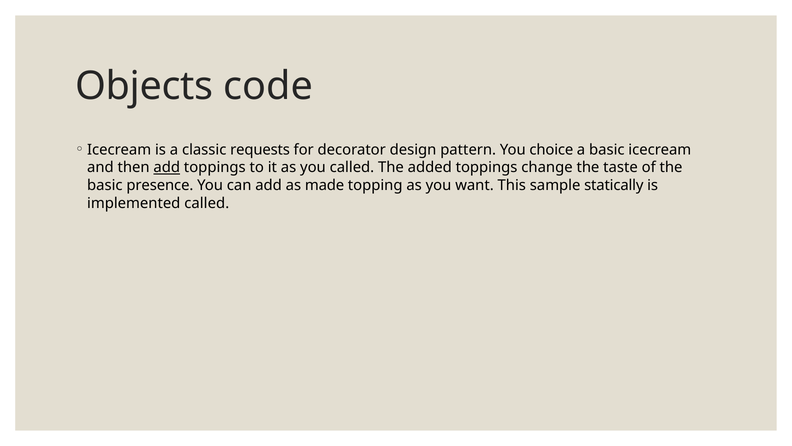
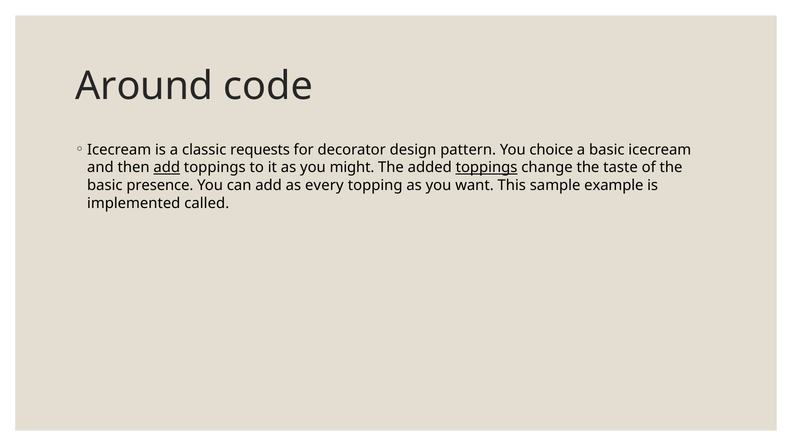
Objects: Objects -> Around
you called: called -> might
toppings at (487, 167) underline: none -> present
made: made -> every
statically: statically -> example
